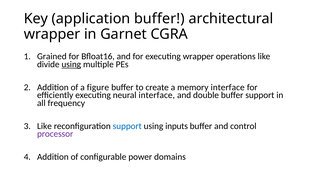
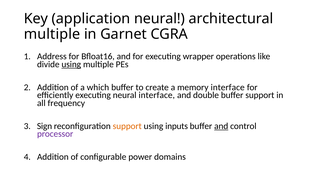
application buffer: buffer -> neural
wrapper at (52, 34): wrapper -> multiple
Grained: Grained -> Address
figure: figure -> which
Like at (44, 126): Like -> Sign
support at (127, 126) colour: blue -> orange
and at (221, 126) underline: none -> present
